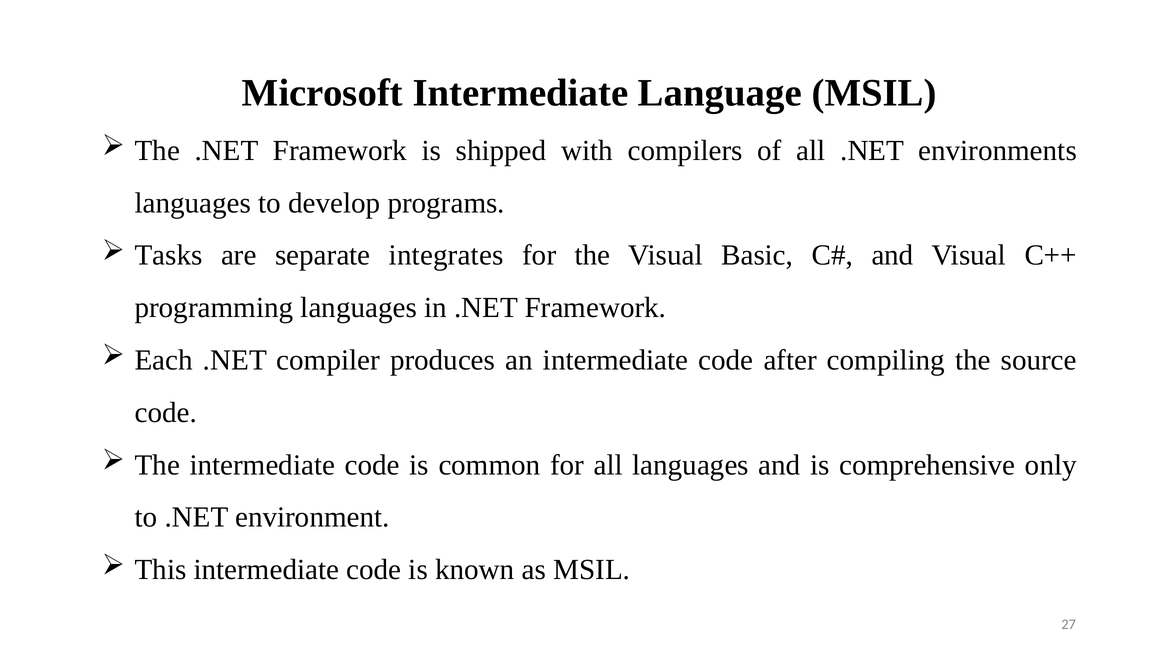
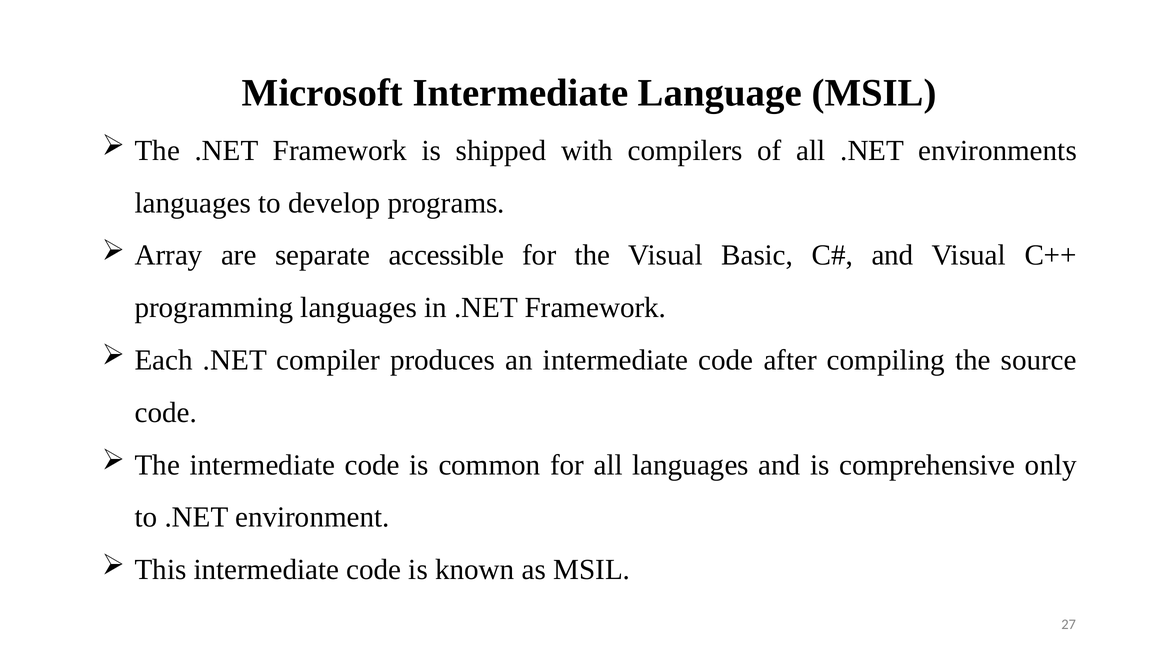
Tasks: Tasks -> Array
integrates: integrates -> accessible
